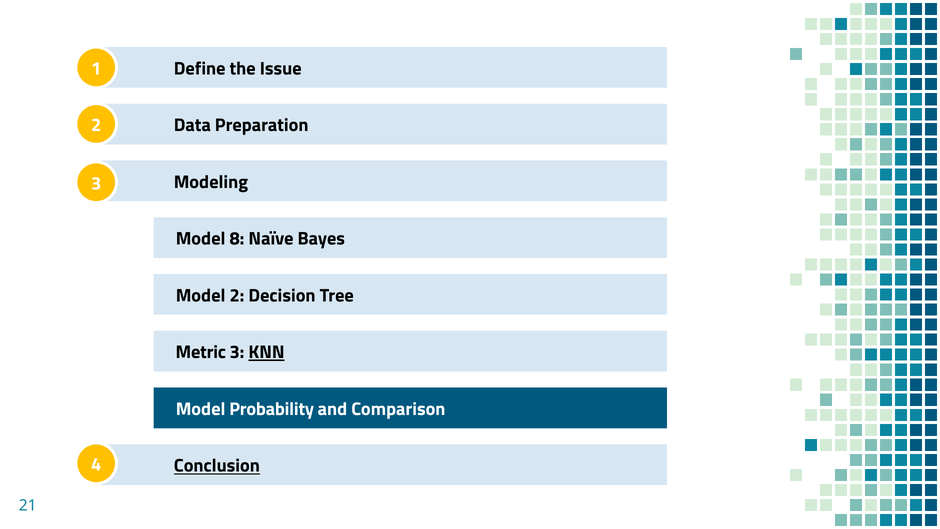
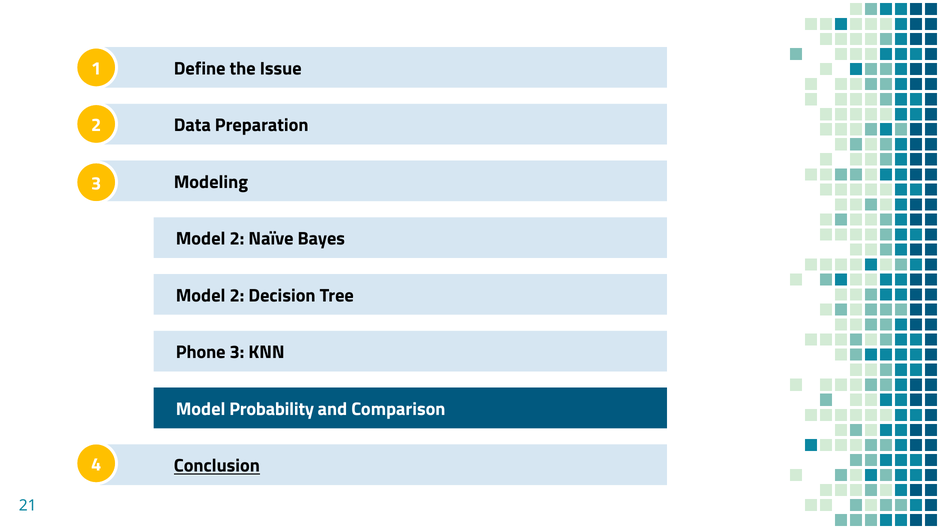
8 at (237, 239): 8 -> 2
Metric: Metric -> Phone
KNN underline: present -> none
